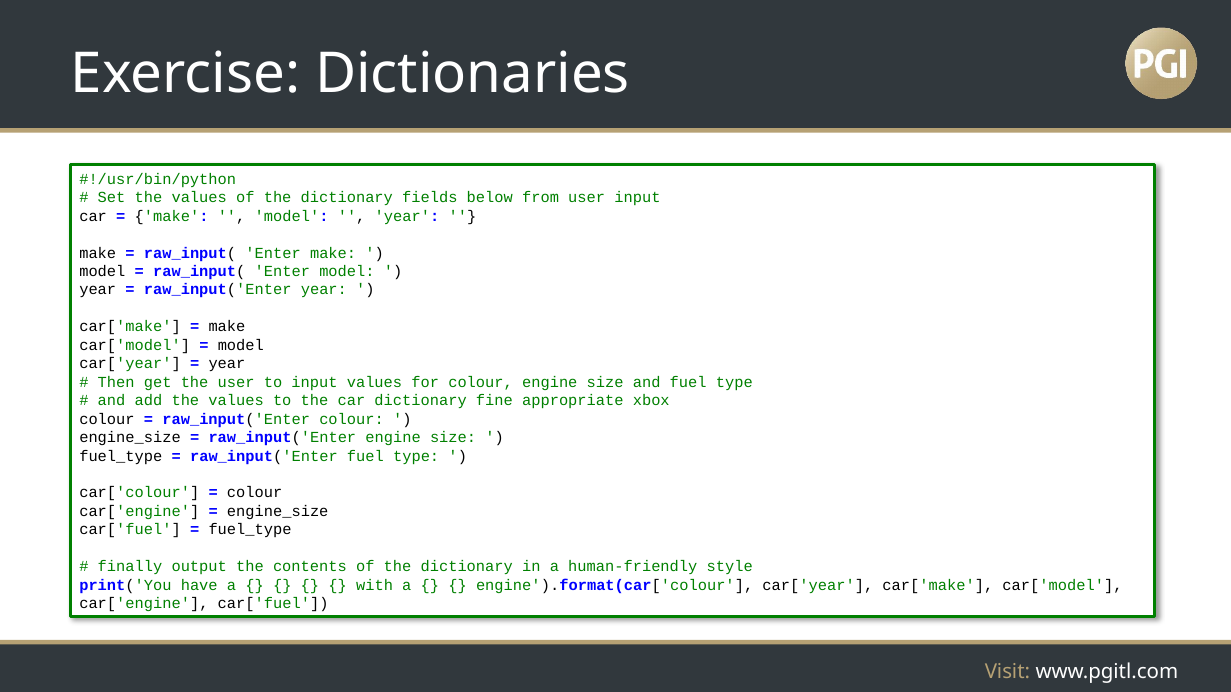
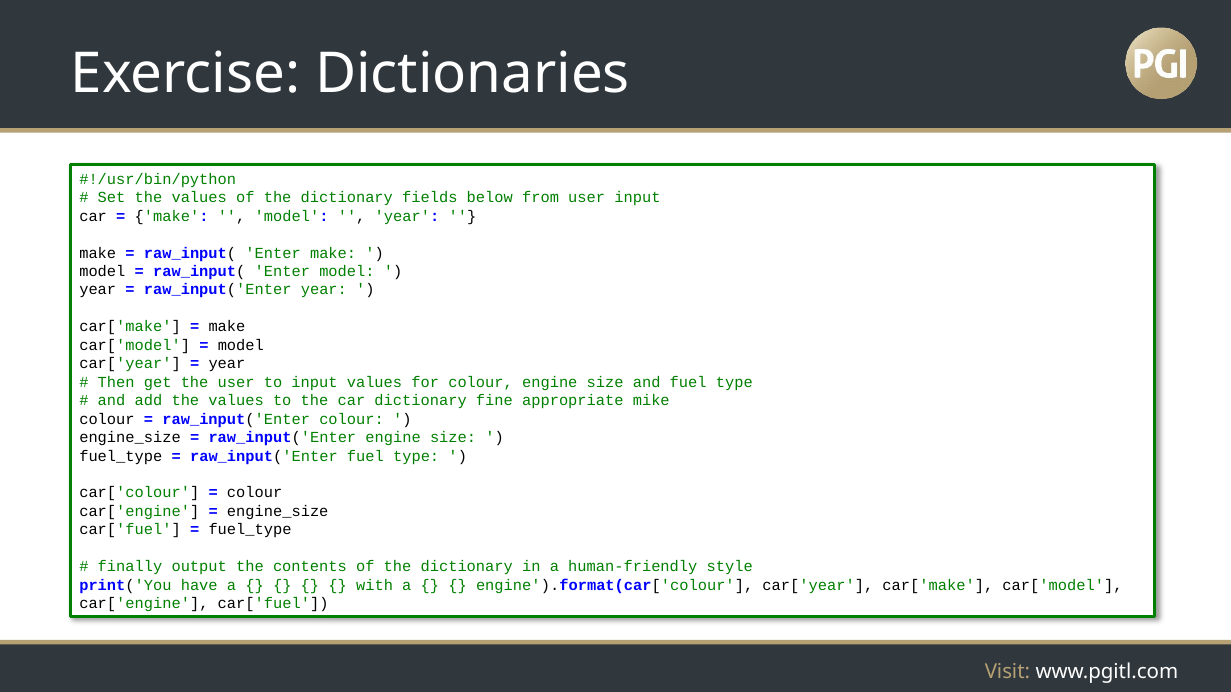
xbox: xbox -> mike
